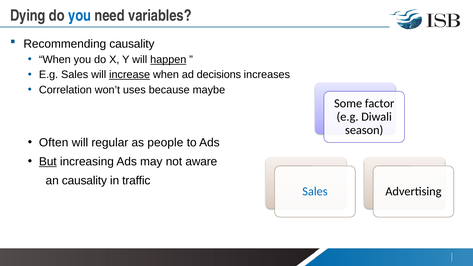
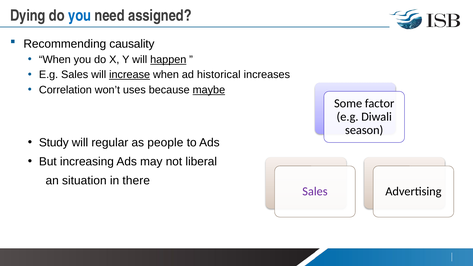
variables: variables -> assigned
decisions: decisions -> historical
maybe underline: none -> present
Often: Often -> Study
But underline: present -> none
aware: aware -> liberal
an causality: causality -> situation
traffic: traffic -> there
Sales at (315, 191) colour: blue -> purple
